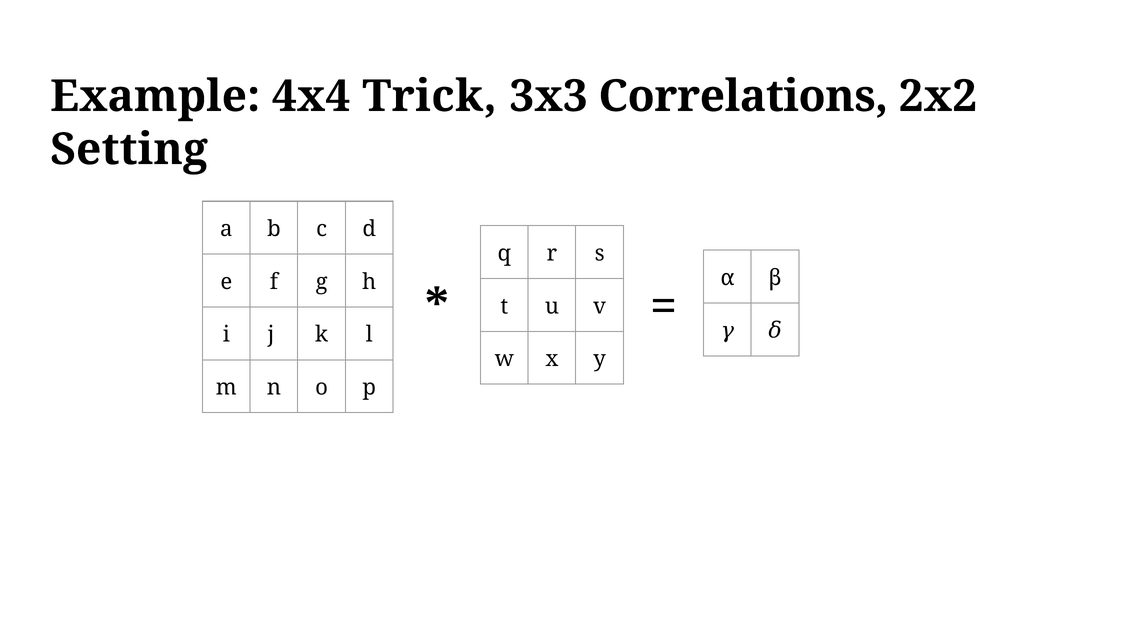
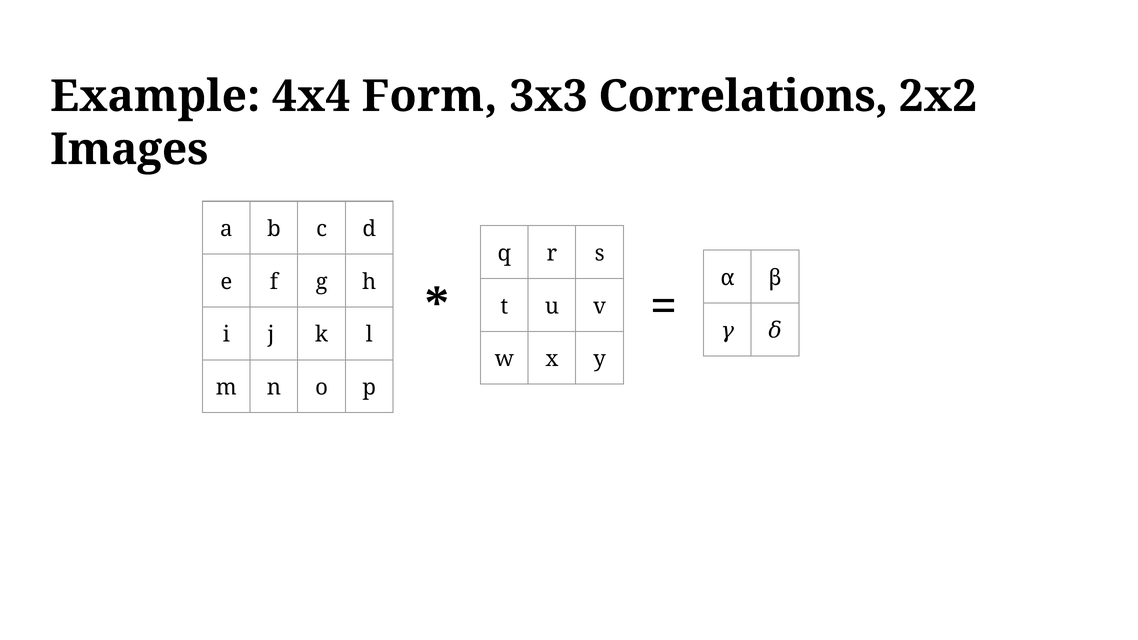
Trick: Trick -> Form
Setting: Setting -> Images
